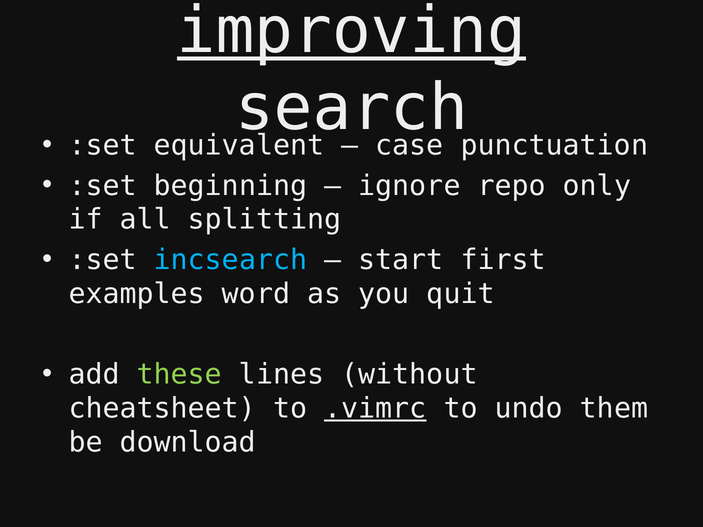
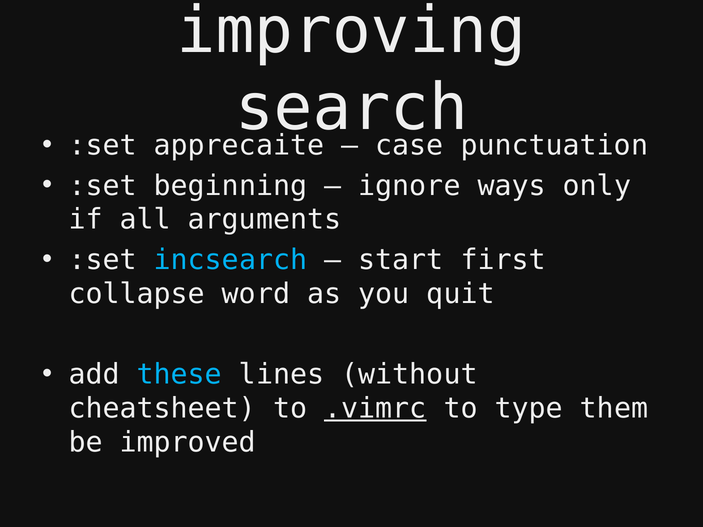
improving underline: present -> none
equivalent: equivalent -> apprecaite
repo: repo -> ways
splitting: splitting -> arguments
examples: examples -> collapse
these colour: light green -> light blue
undo: undo -> type
download: download -> improved
